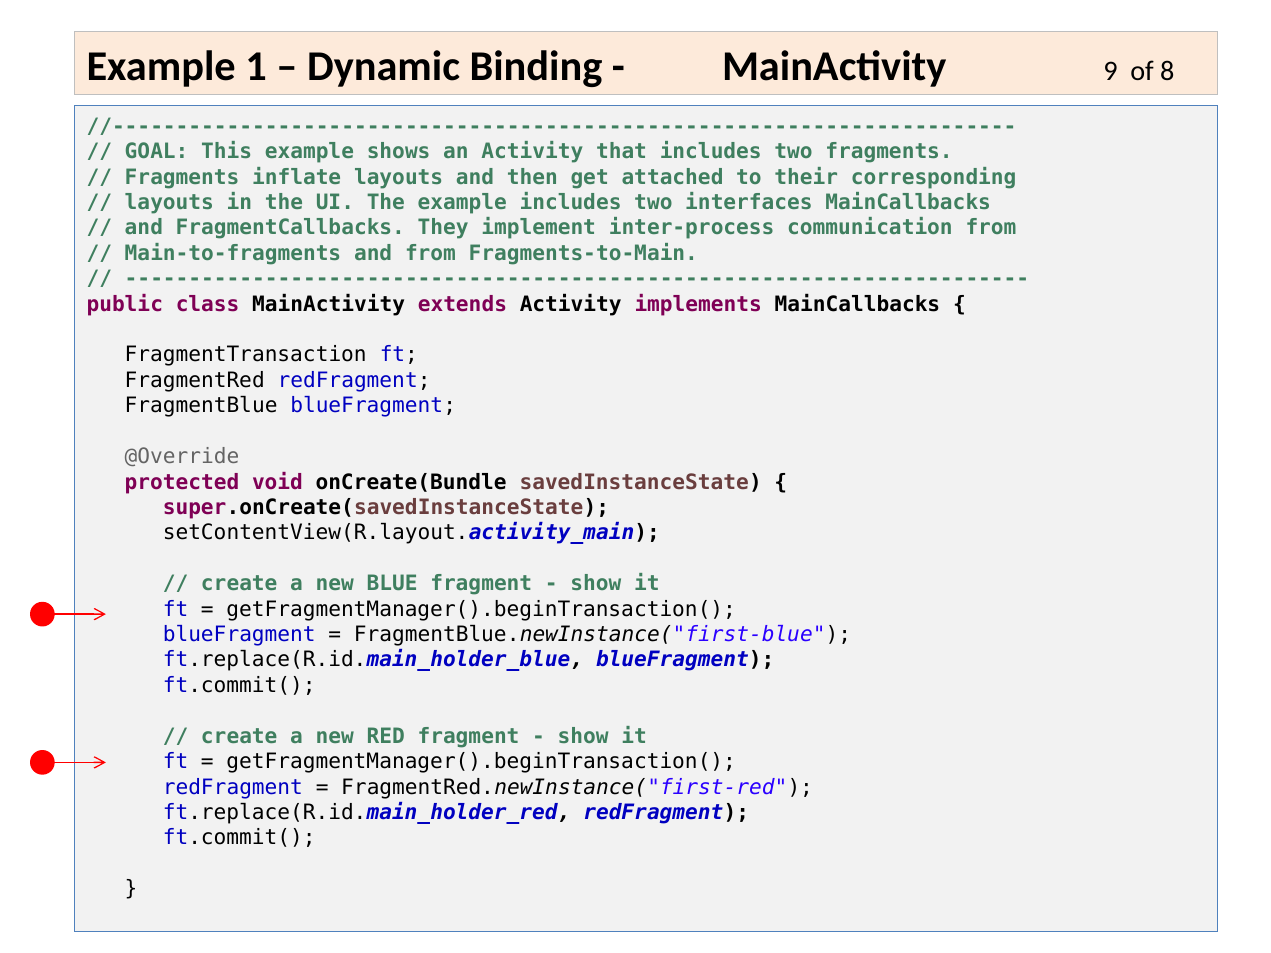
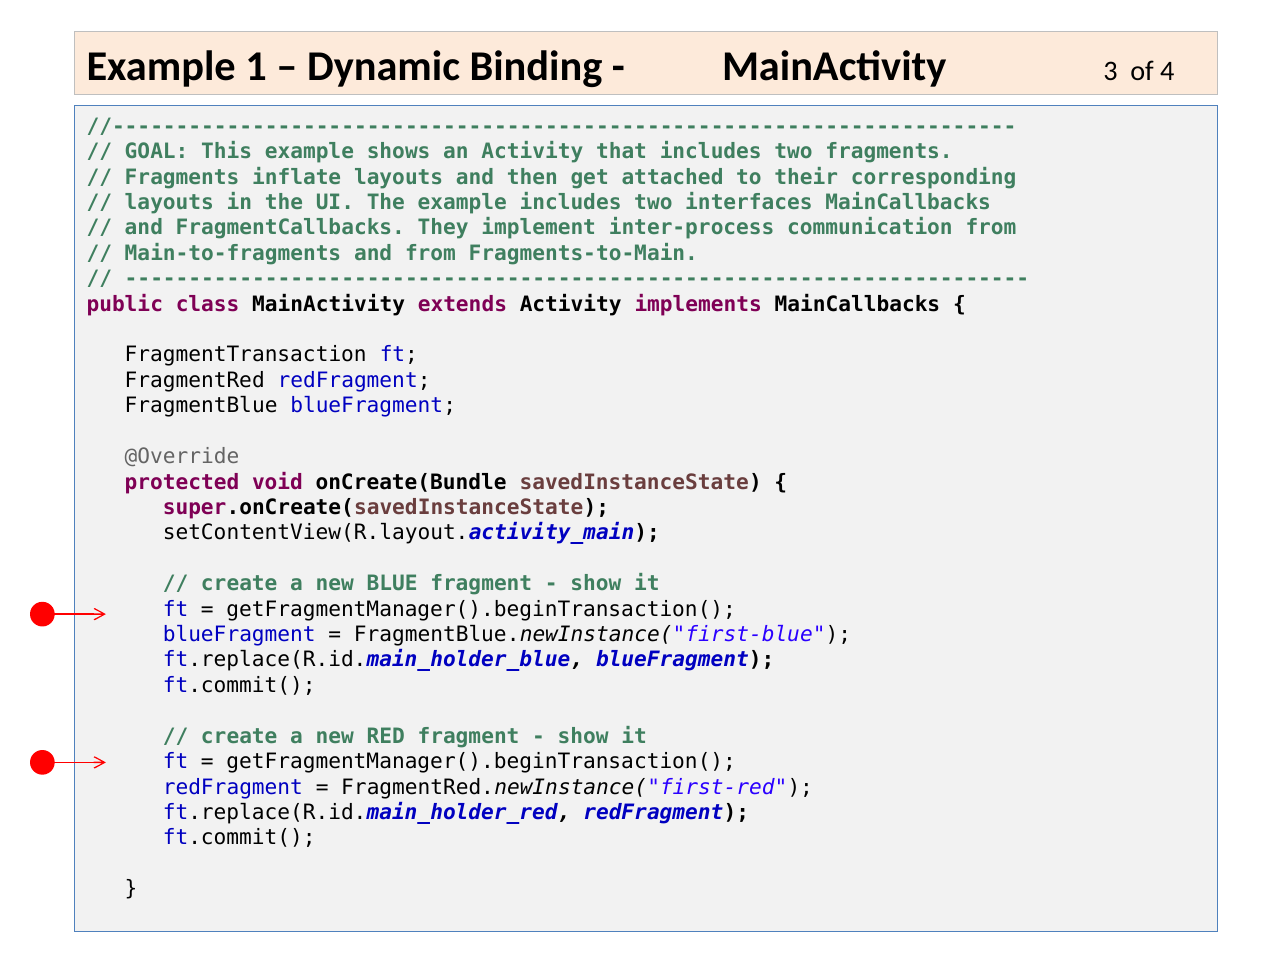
9: 9 -> 3
8: 8 -> 4
